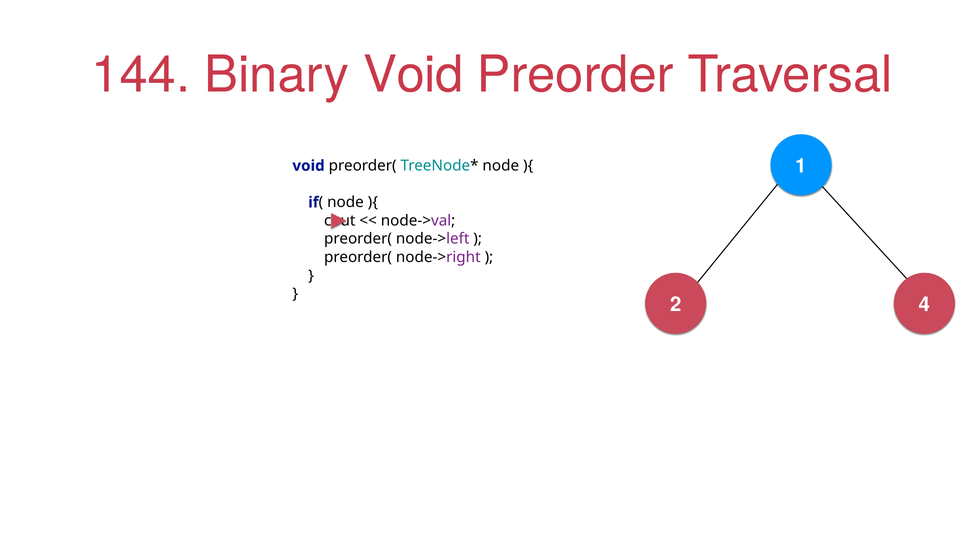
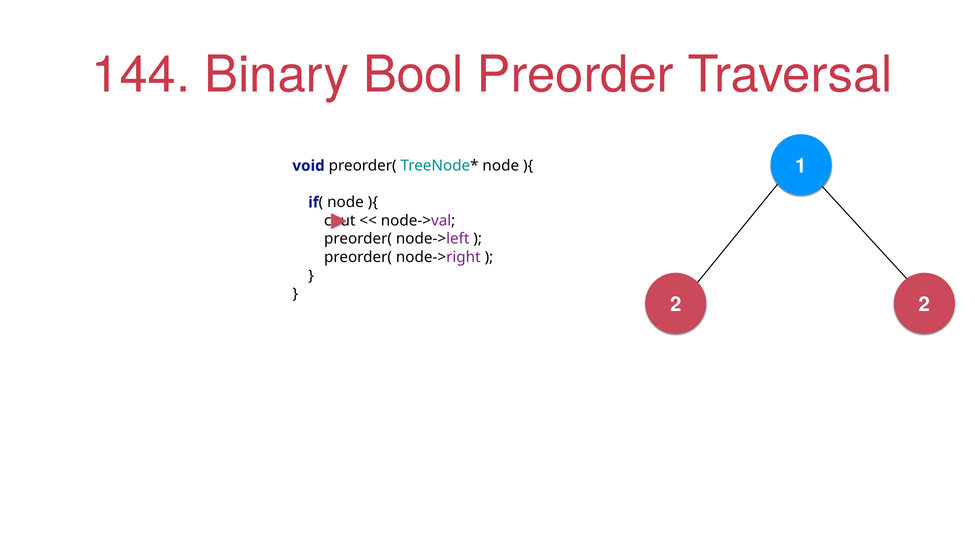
Binary Void: Void -> Bool
2 4: 4 -> 2
